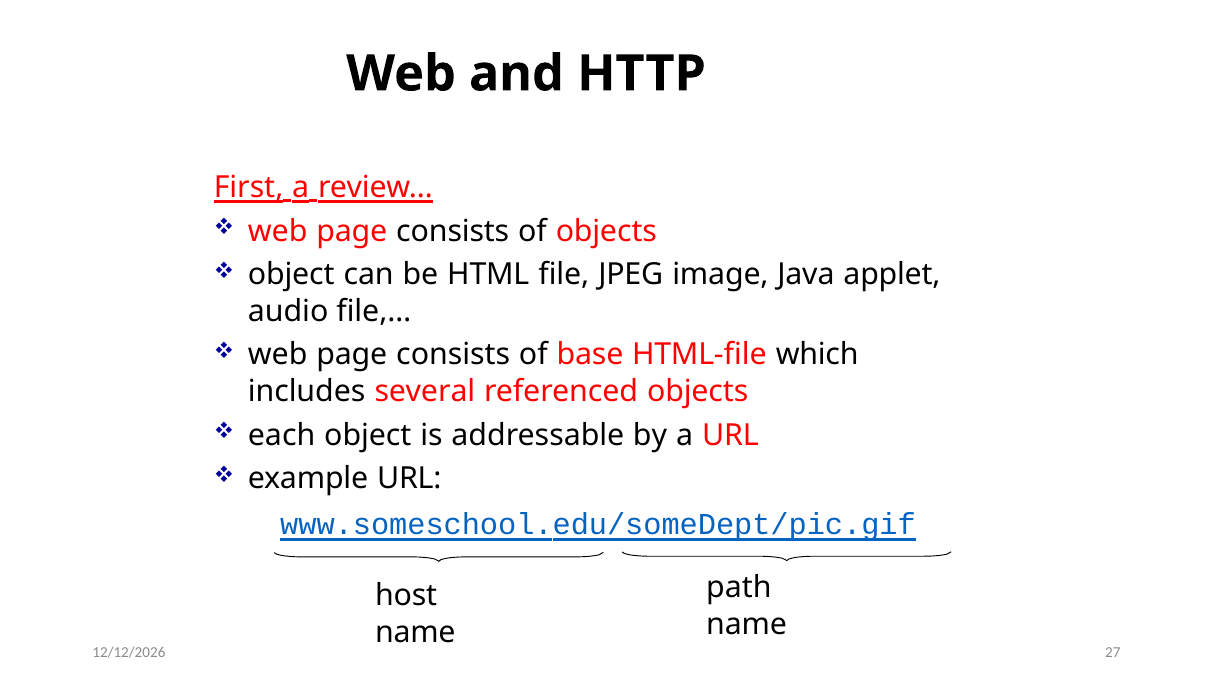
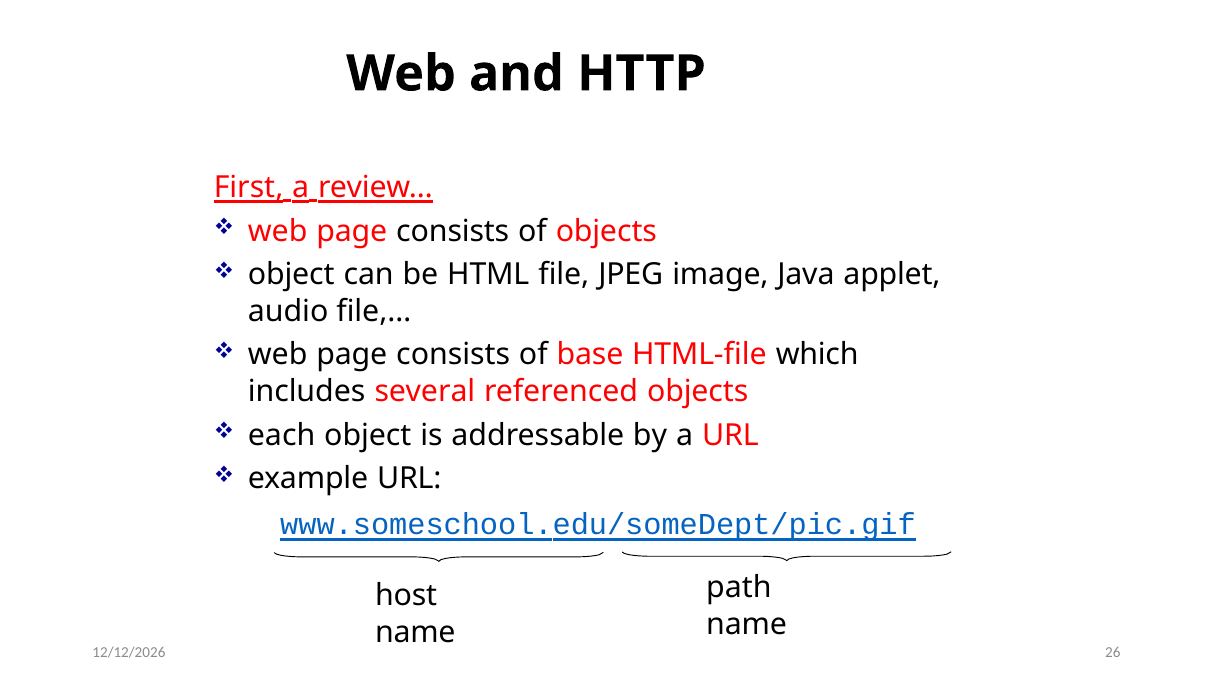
27: 27 -> 26
